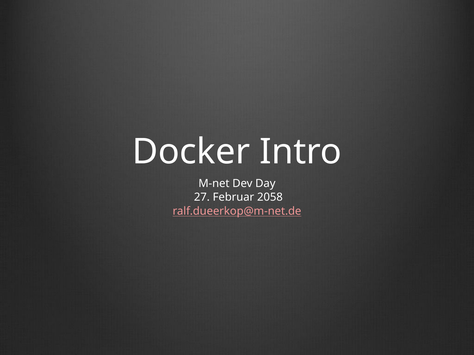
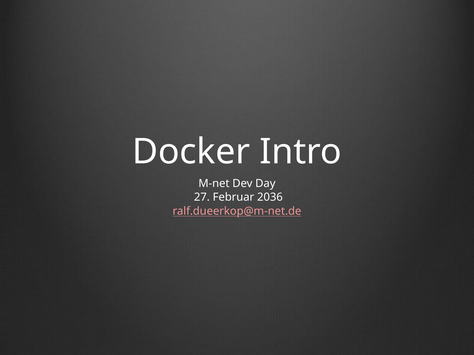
2058: 2058 -> 2036
